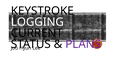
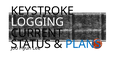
PLANS colour: purple -> blue
